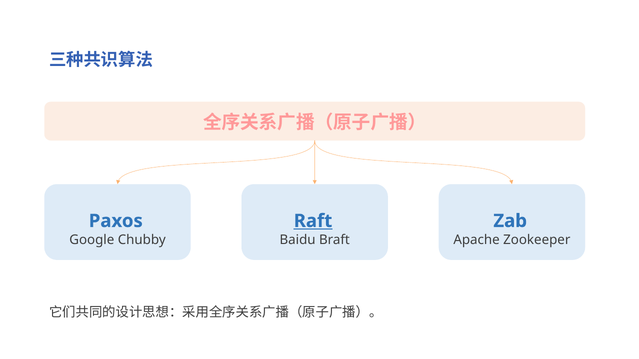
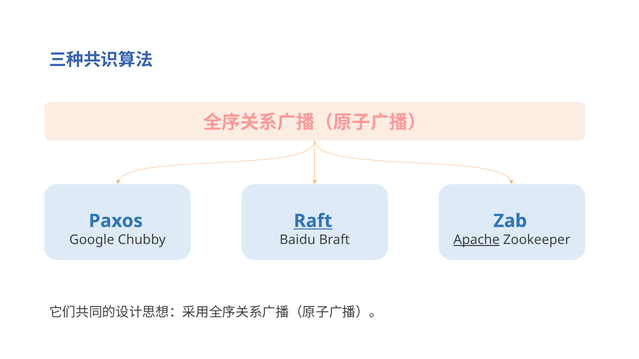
Apache underline: none -> present
